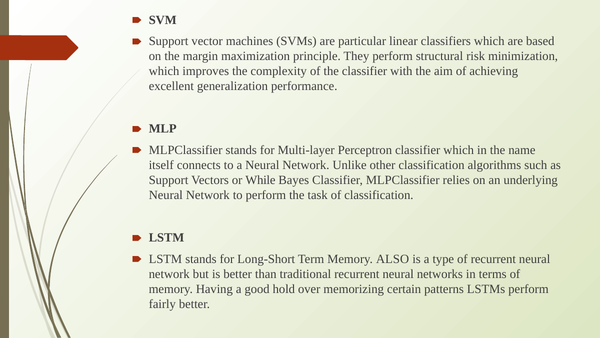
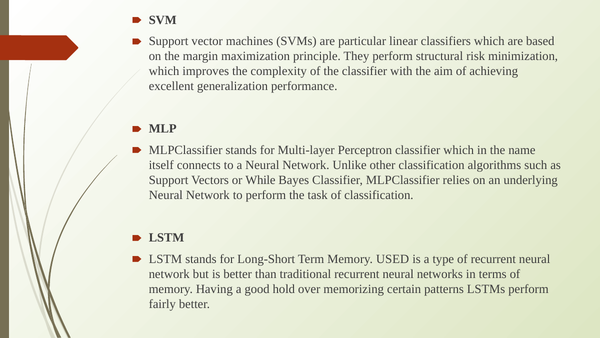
ALSO: ALSO -> USED
